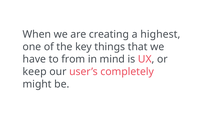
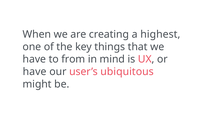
keep at (35, 72): keep -> have
completely: completely -> ubiquitous
